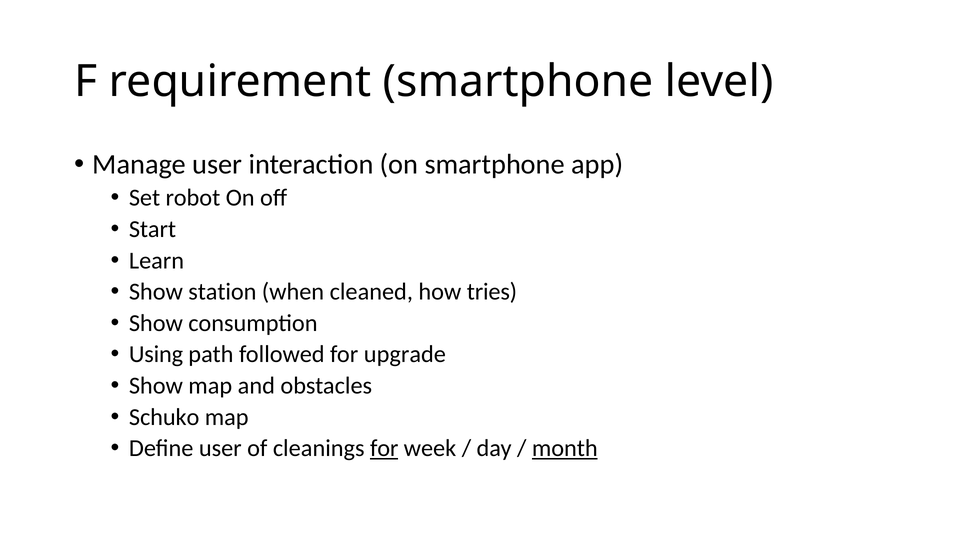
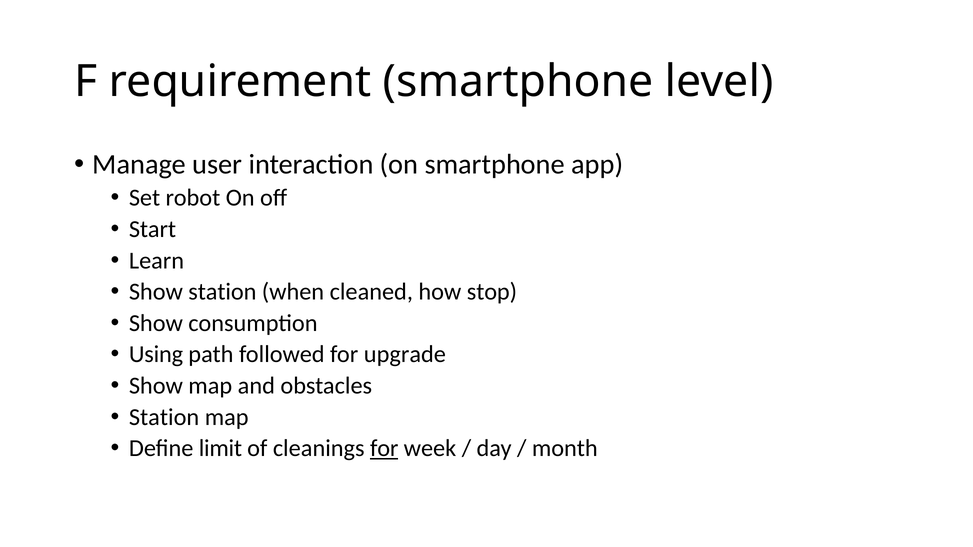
tries: tries -> stop
Schuko at (164, 417): Schuko -> Station
Define user: user -> limit
month underline: present -> none
